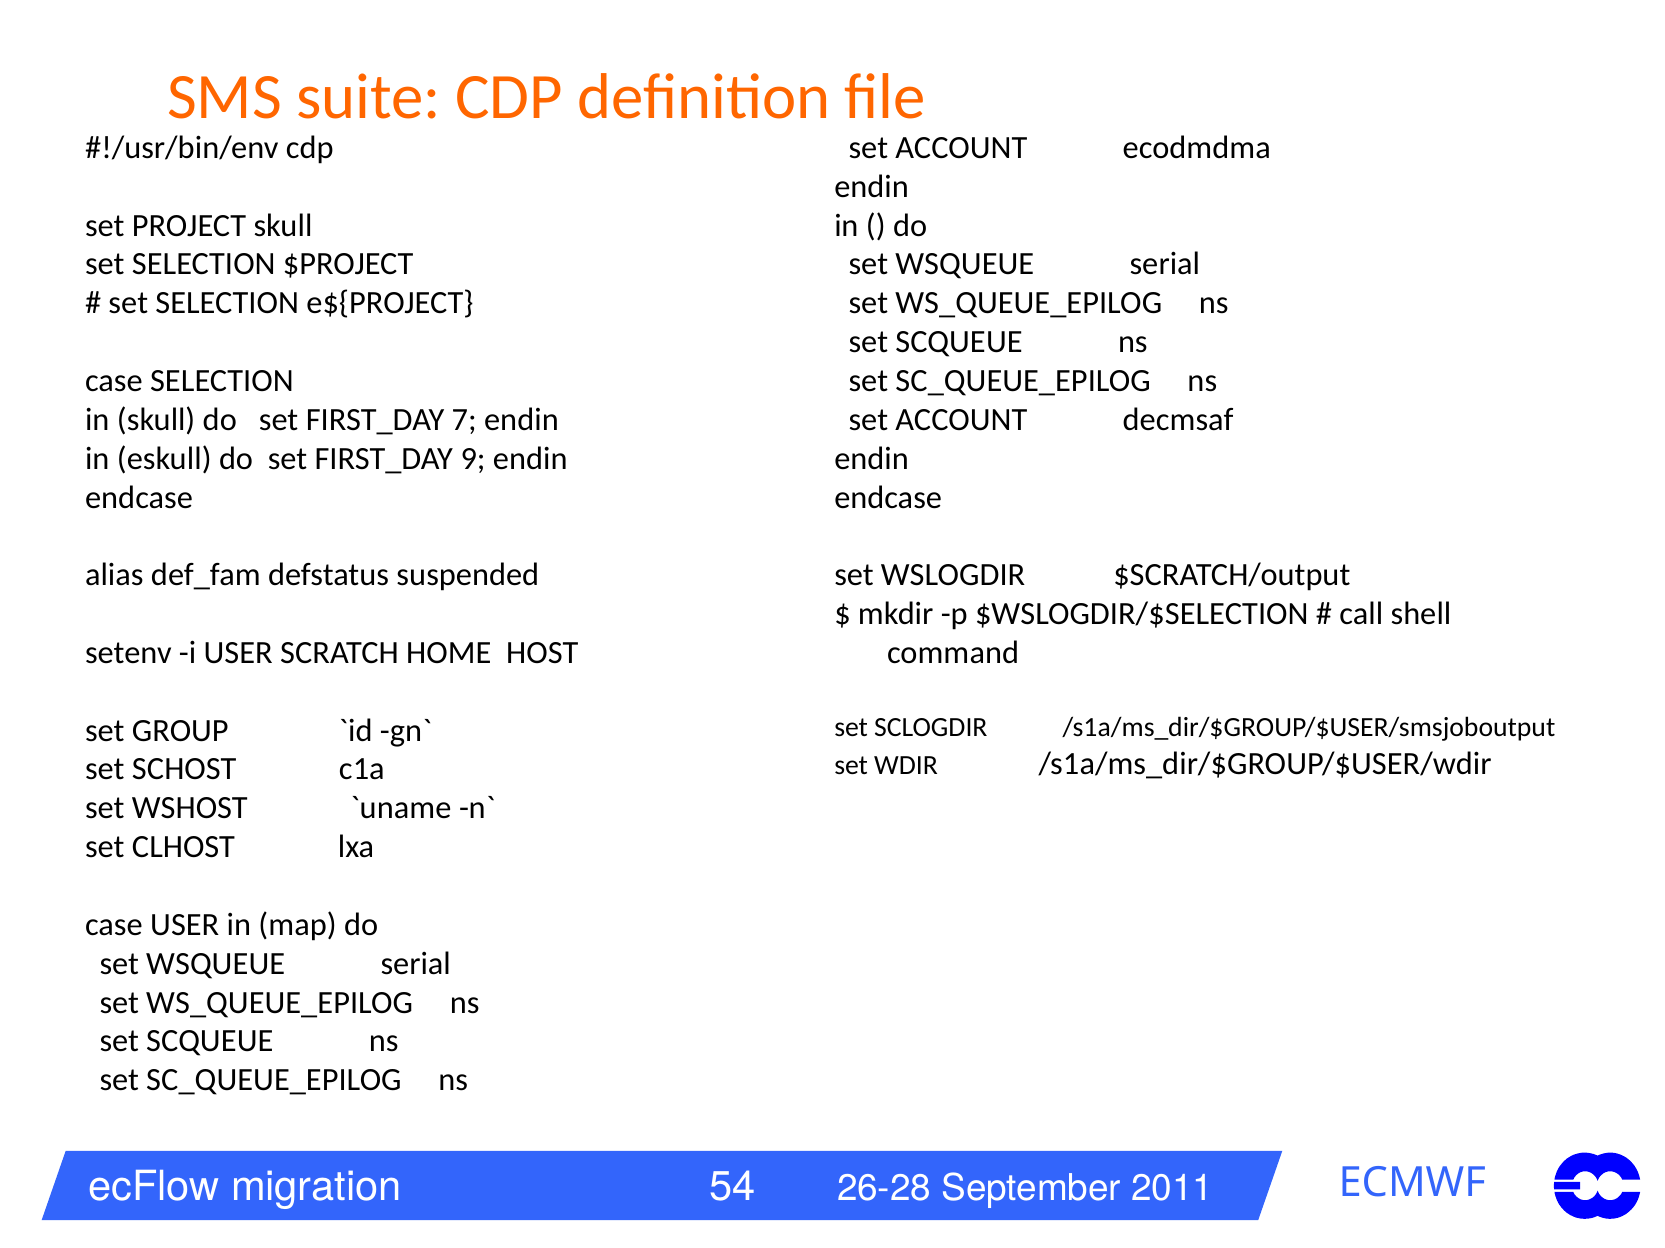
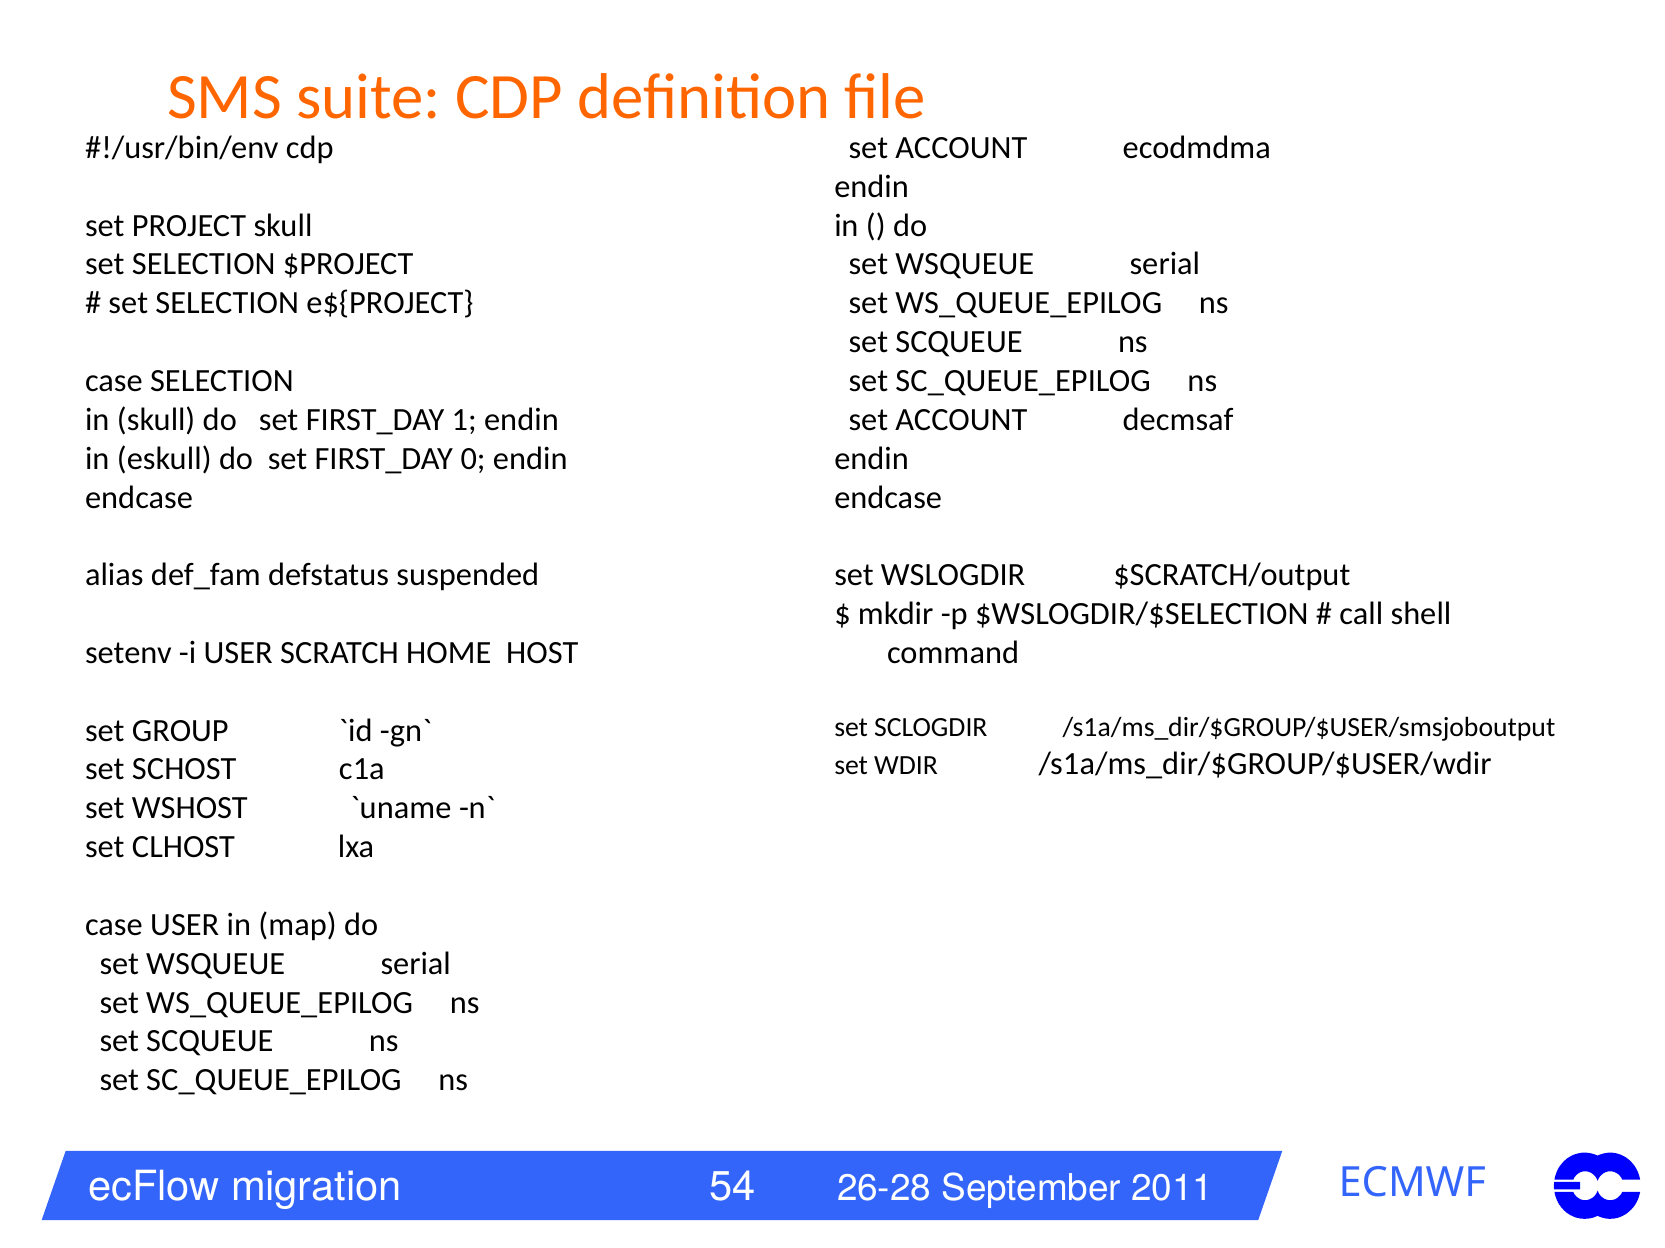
7: 7 -> 1
9: 9 -> 0
